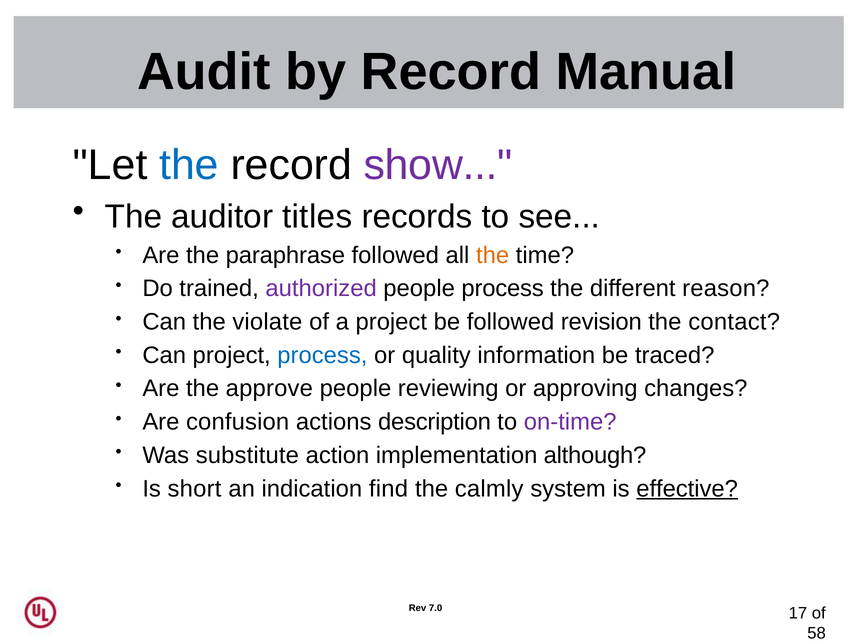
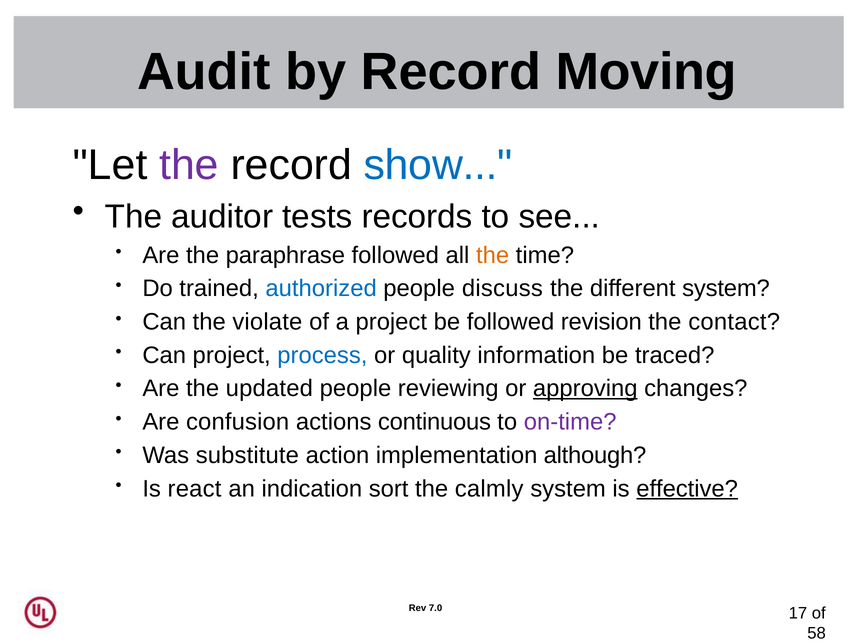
Manual: Manual -> Moving
the at (189, 165) colour: blue -> purple
show colour: purple -> blue
titles: titles -> tests
authorized colour: purple -> blue
people process: process -> discuss
different reason: reason -> system
approve: approve -> updated
approving underline: none -> present
description: description -> continuous
short: short -> react
find: find -> sort
